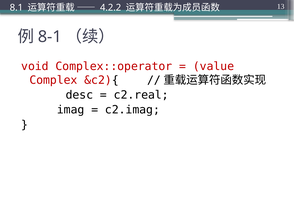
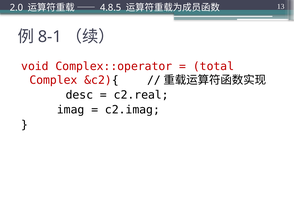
8.1: 8.1 -> 2.0
4.2.2: 4.2.2 -> 4.8.5
value: value -> total
